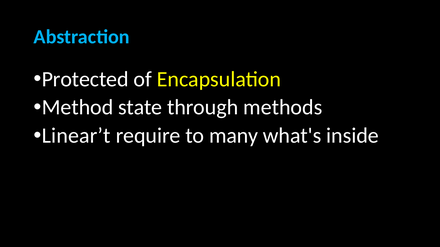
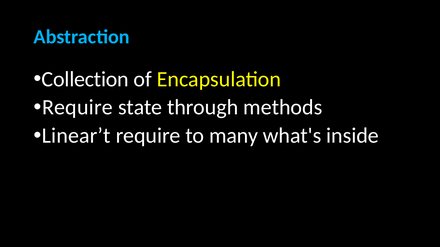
Protected: Protected -> Collection
Method at (78, 108): Method -> Require
